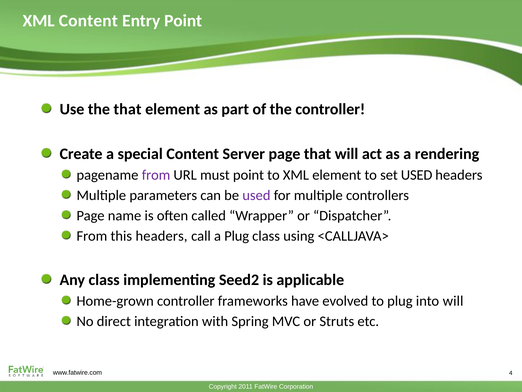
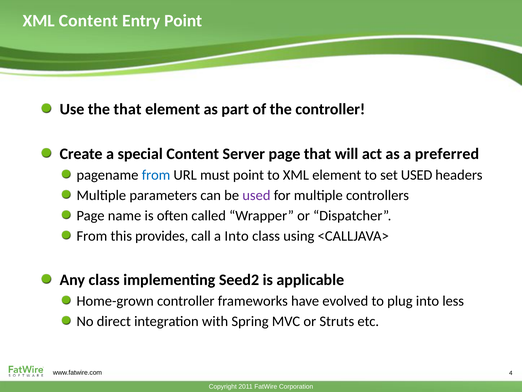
rendering: rendering -> preferred
from at (156, 175) colour: purple -> blue
this headers: headers -> provides
a Plug: Plug -> Into
into will: will -> less
